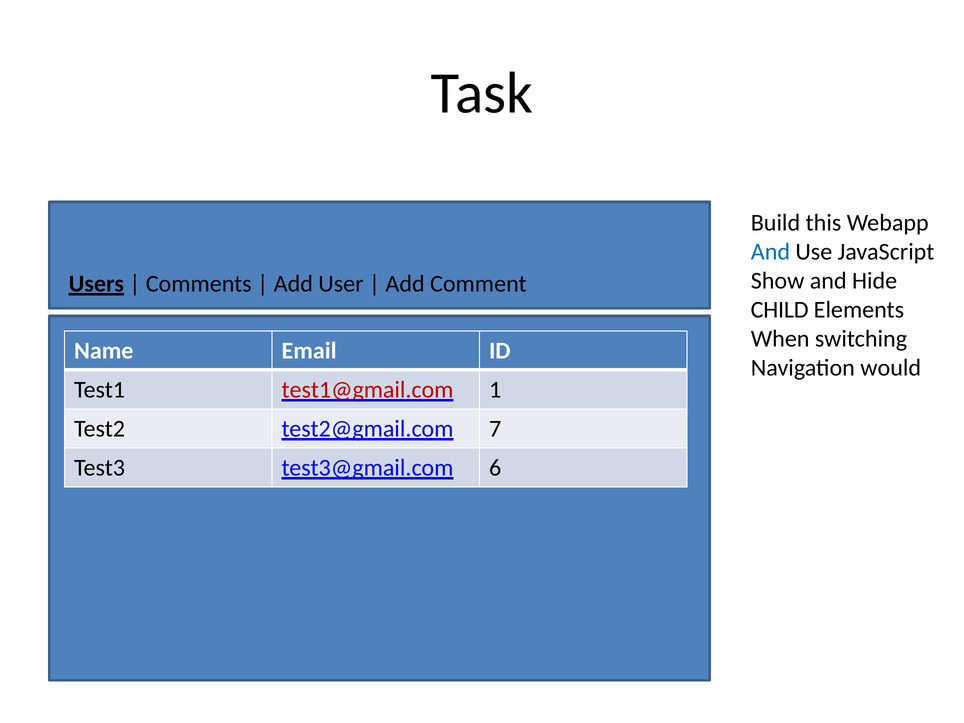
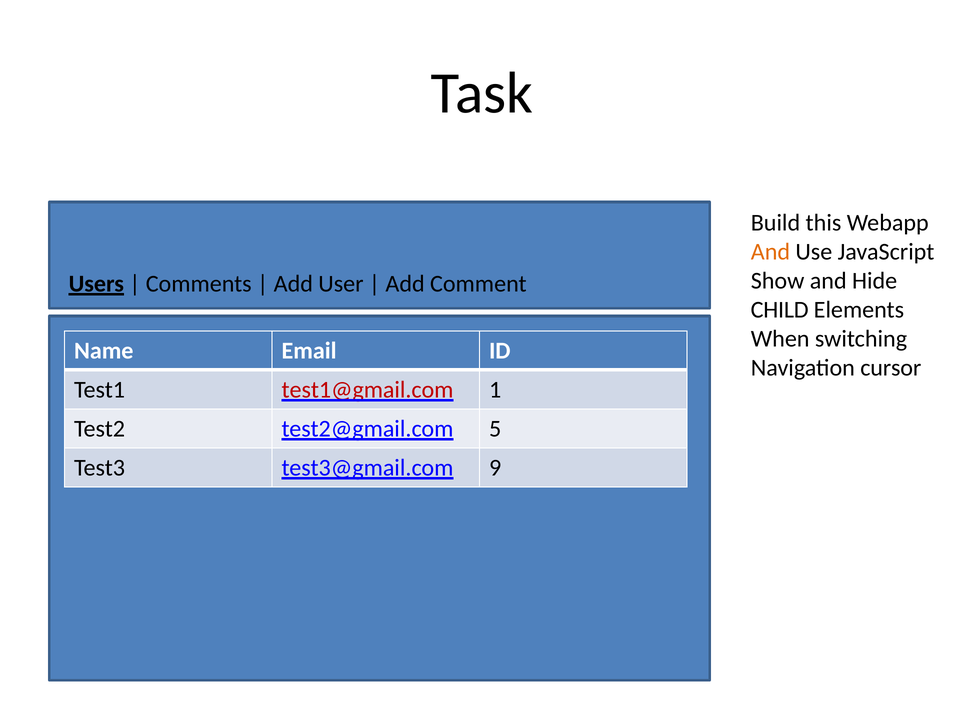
And at (770, 252) colour: blue -> orange
would: would -> cursor
7: 7 -> 5
6: 6 -> 9
